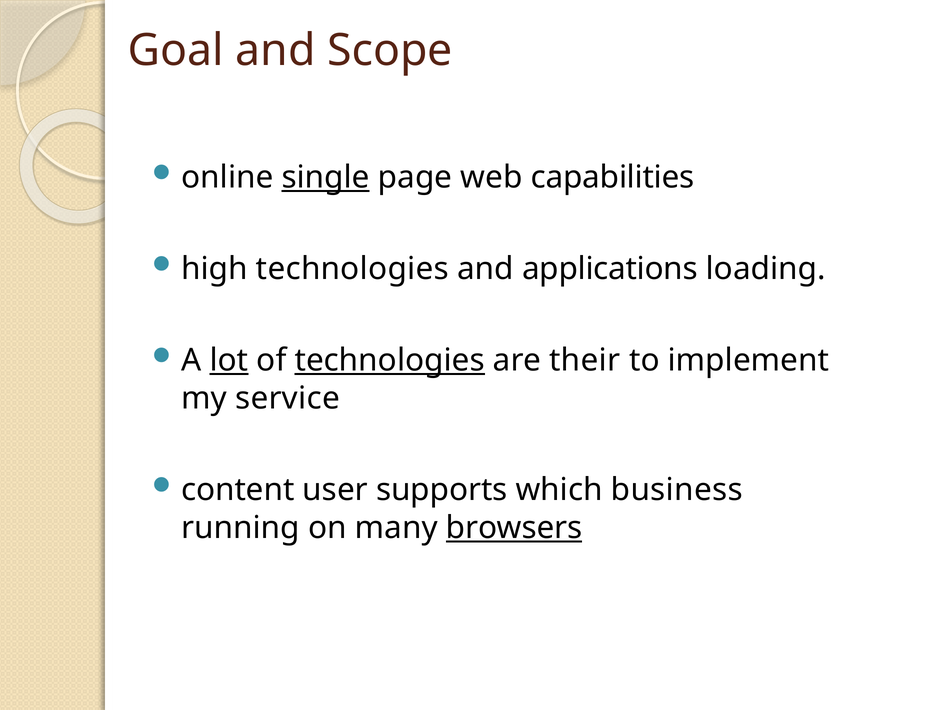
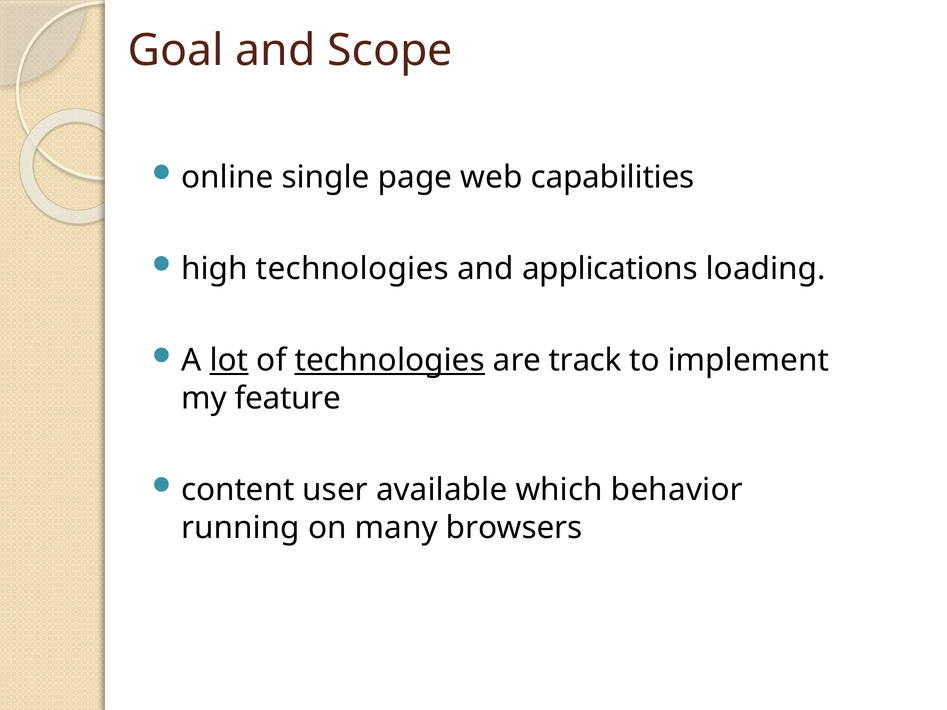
single underline: present -> none
their: their -> track
service: service -> feature
supports: supports -> available
business: business -> behavior
browsers underline: present -> none
